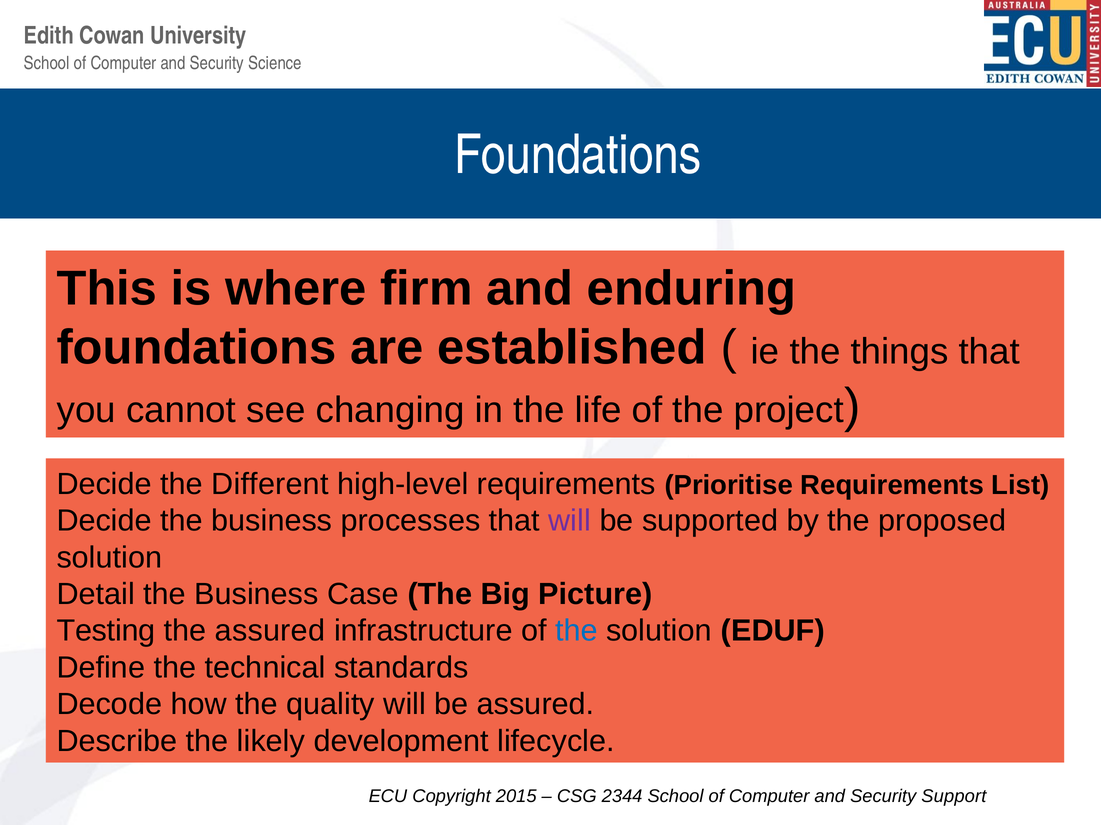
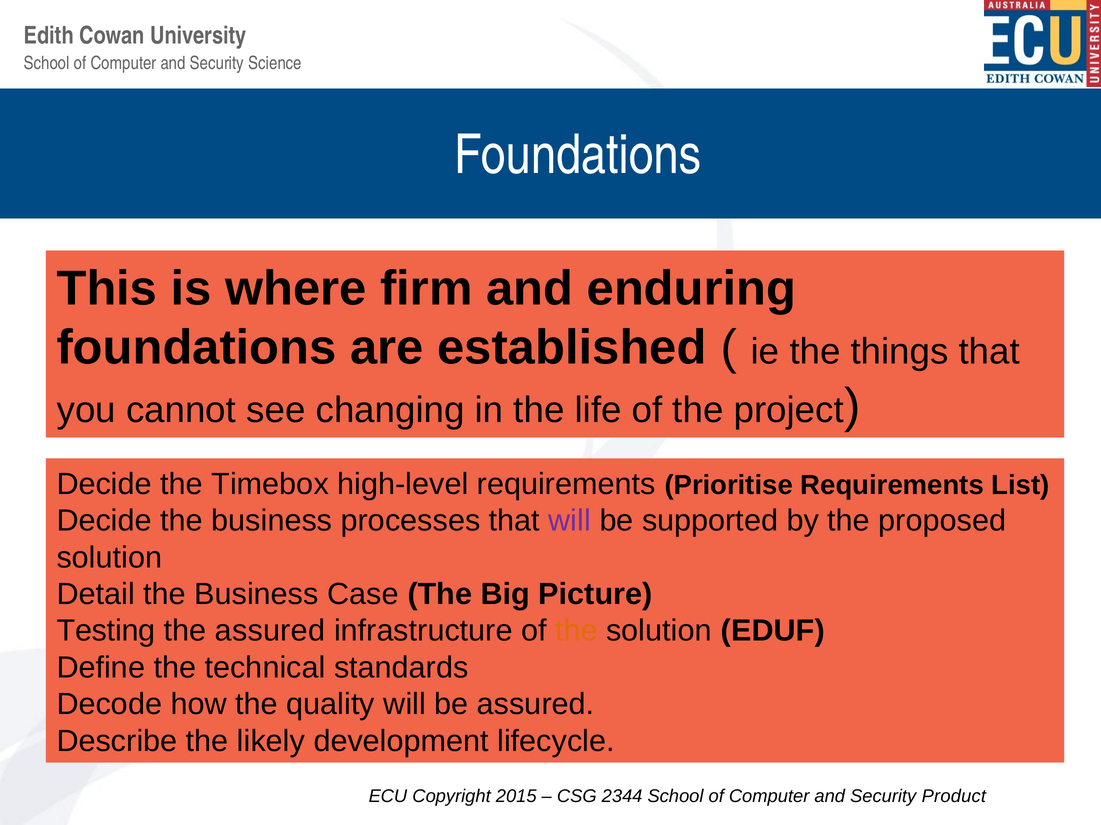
Different: Different -> Timebox
the at (576, 631) colour: blue -> orange
Support: Support -> Product
